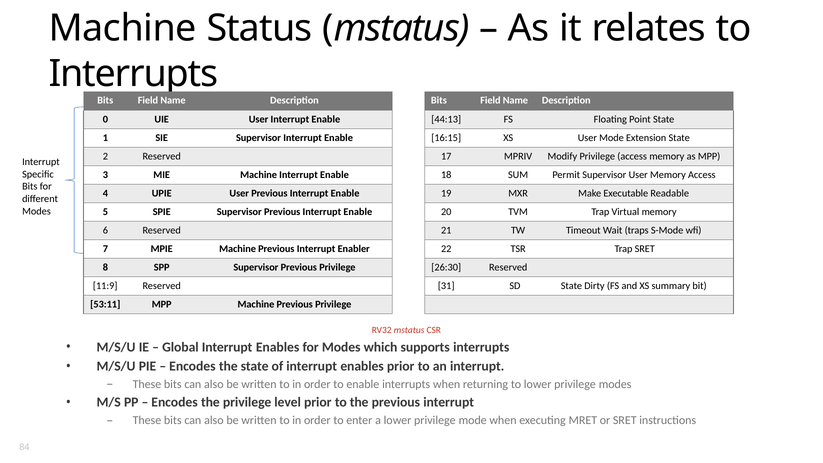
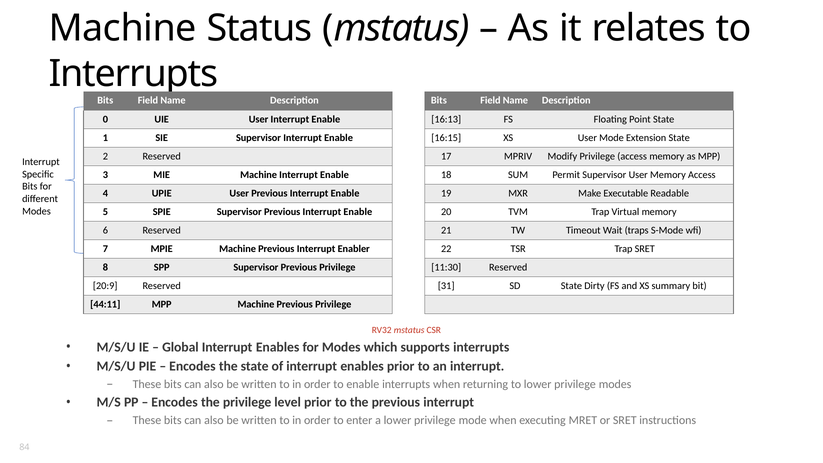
44:13: 44:13 -> 16:13
26:30: 26:30 -> 11:30
11:9: 11:9 -> 20:9
53:11: 53:11 -> 44:11
